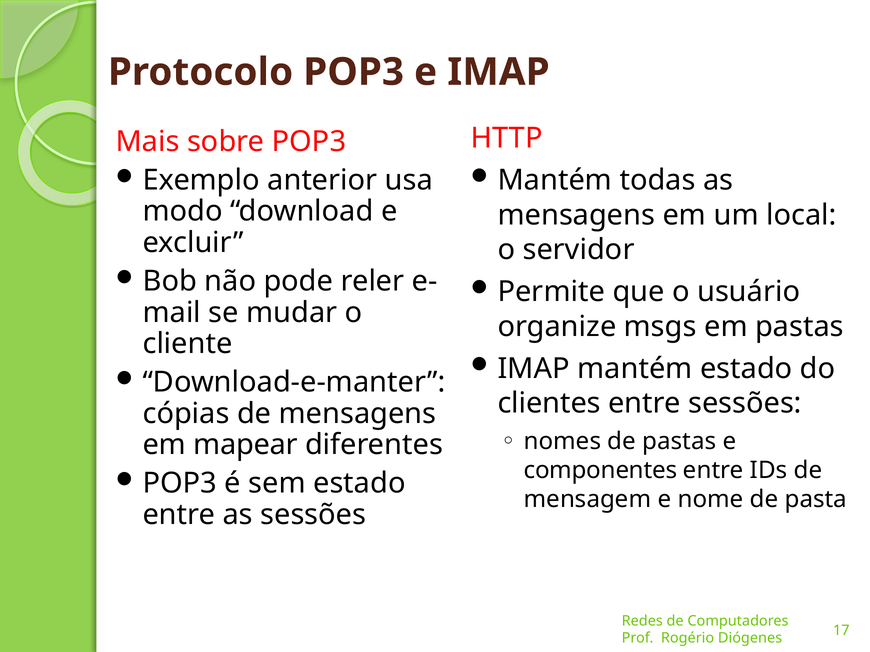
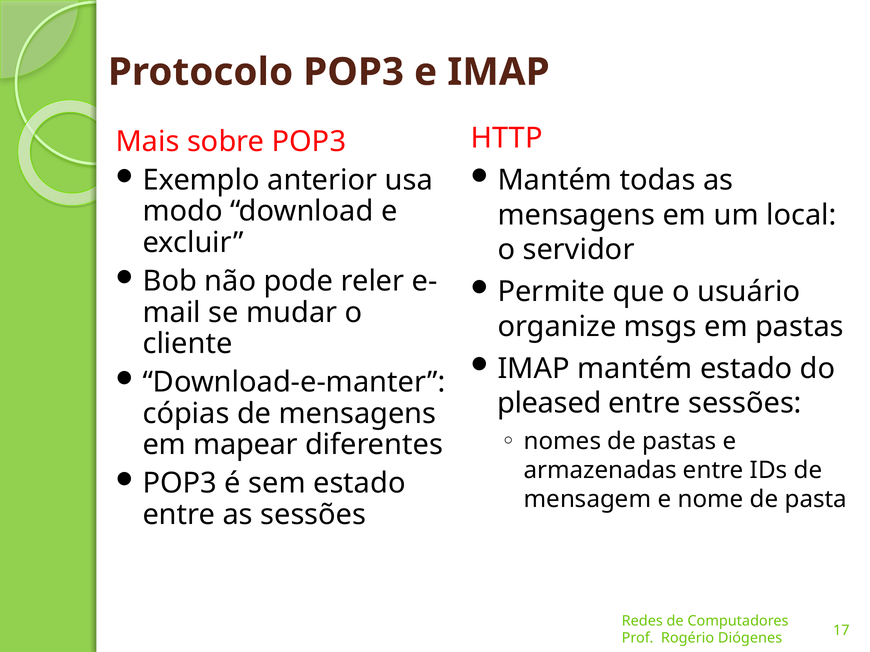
clientes: clientes -> pleased
componentes: componentes -> armazenadas
